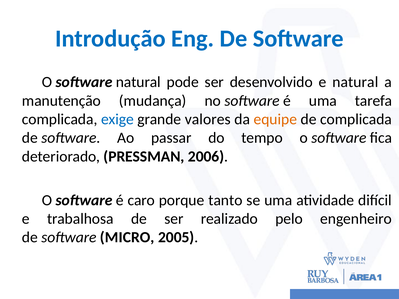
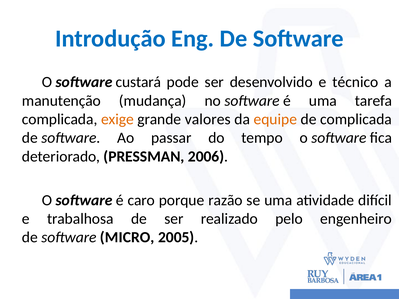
software natural: natural -> custará
e natural: natural -> técnico
exige colour: blue -> orange
tanto: tanto -> razão
